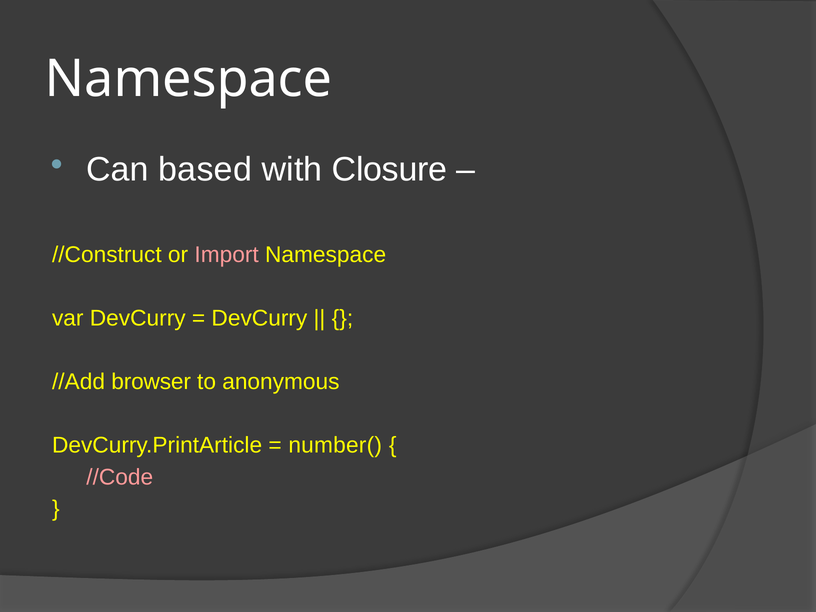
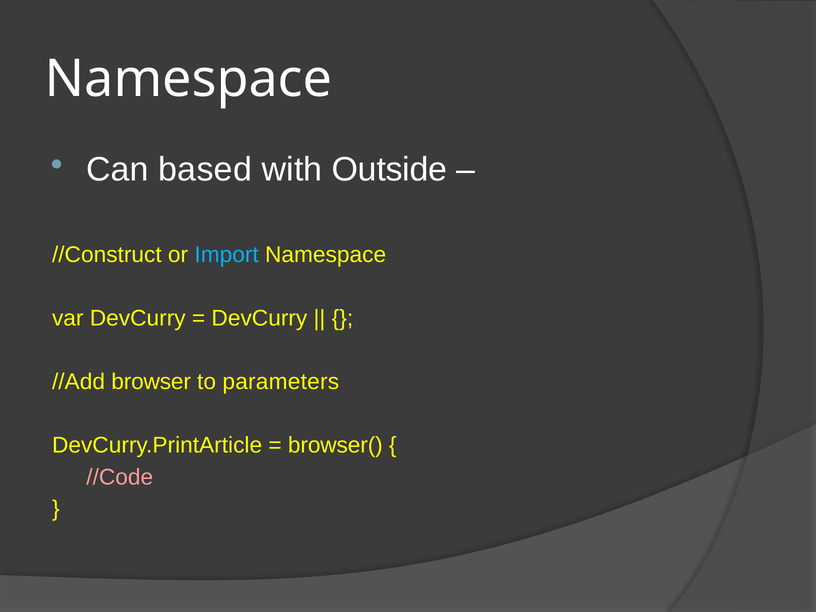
Closure: Closure -> Outside
Import colour: pink -> light blue
anonymous: anonymous -> parameters
number(: number( -> browser(
